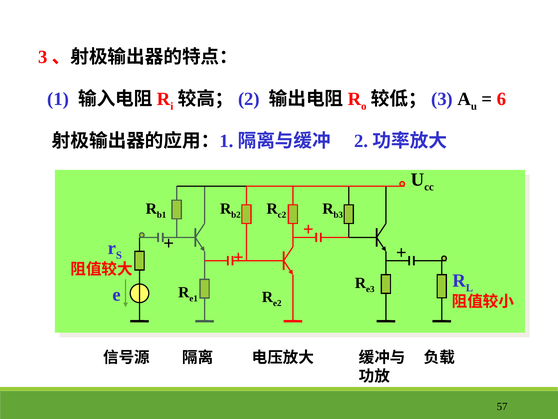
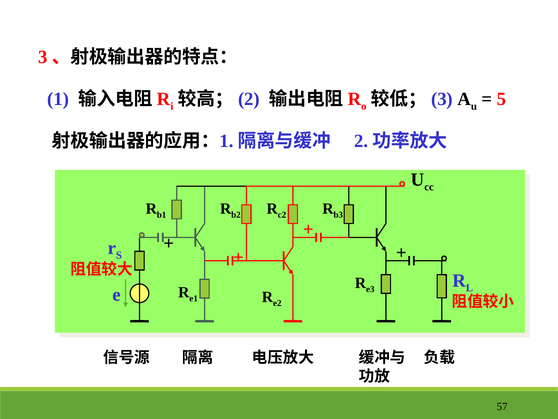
6: 6 -> 5
